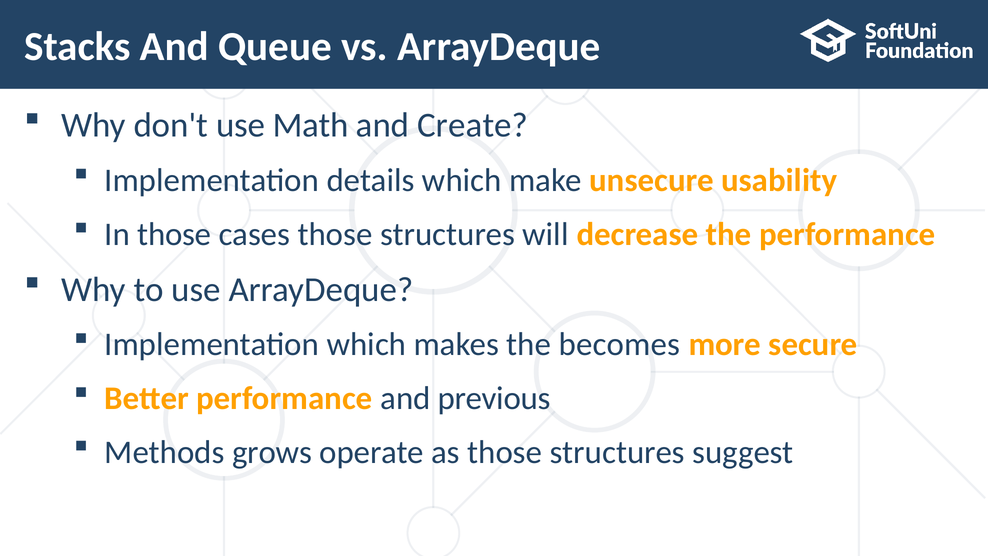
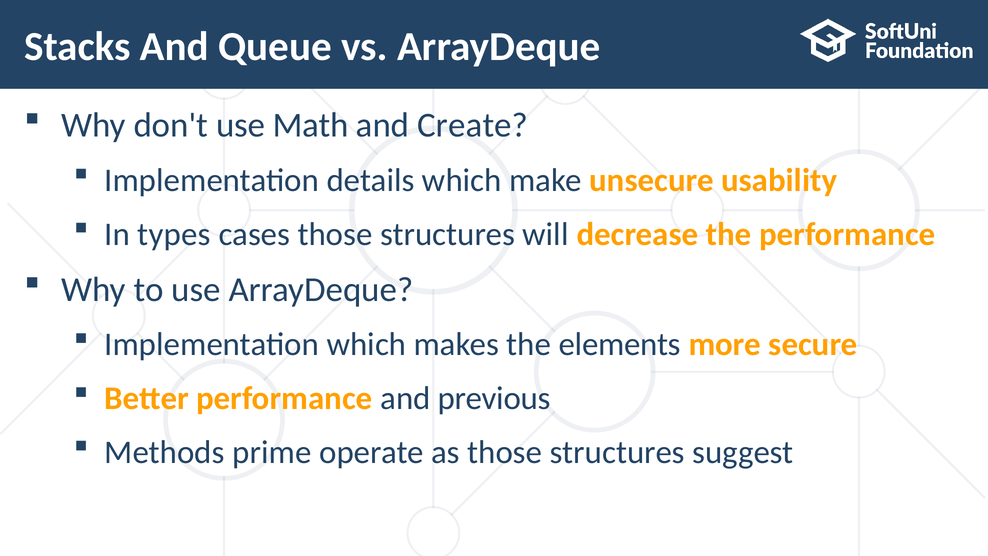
In those: those -> types
becomes: becomes -> elements
grows: grows -> prime
